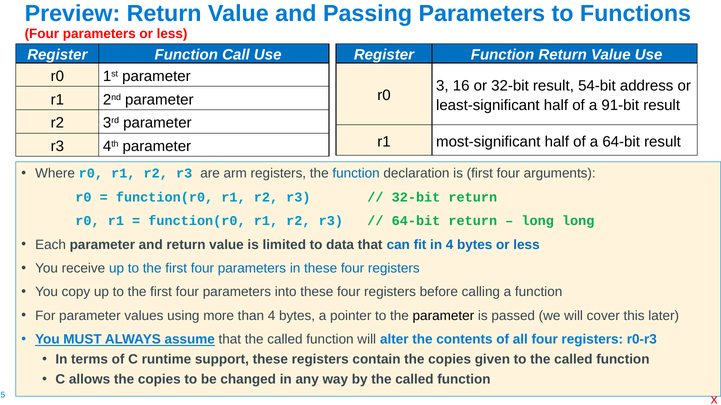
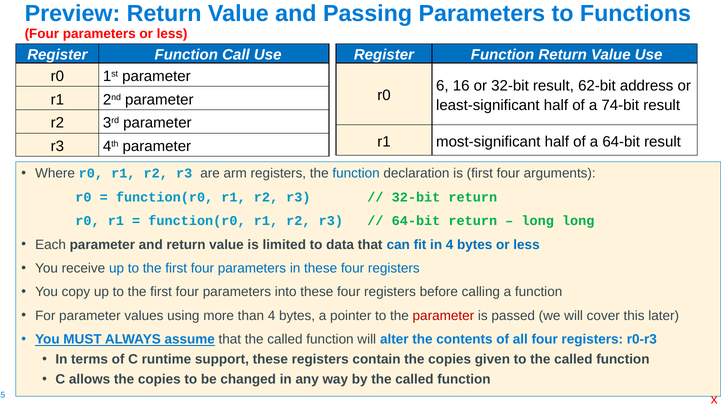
3: 3 -> 6
54-bit: 54-bit -> 62-bit
91-bit: 91-bit -> 74-bit
parameter at (443, 316) colour: black -> red
